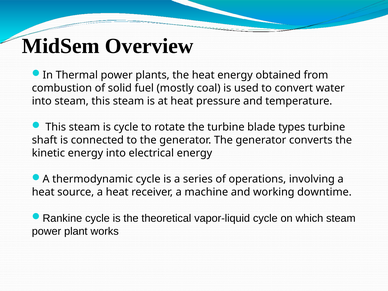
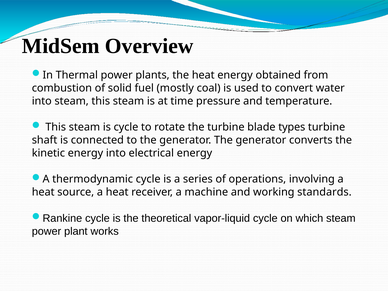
at heat: heat -> time
downtime: downtime -> standards
